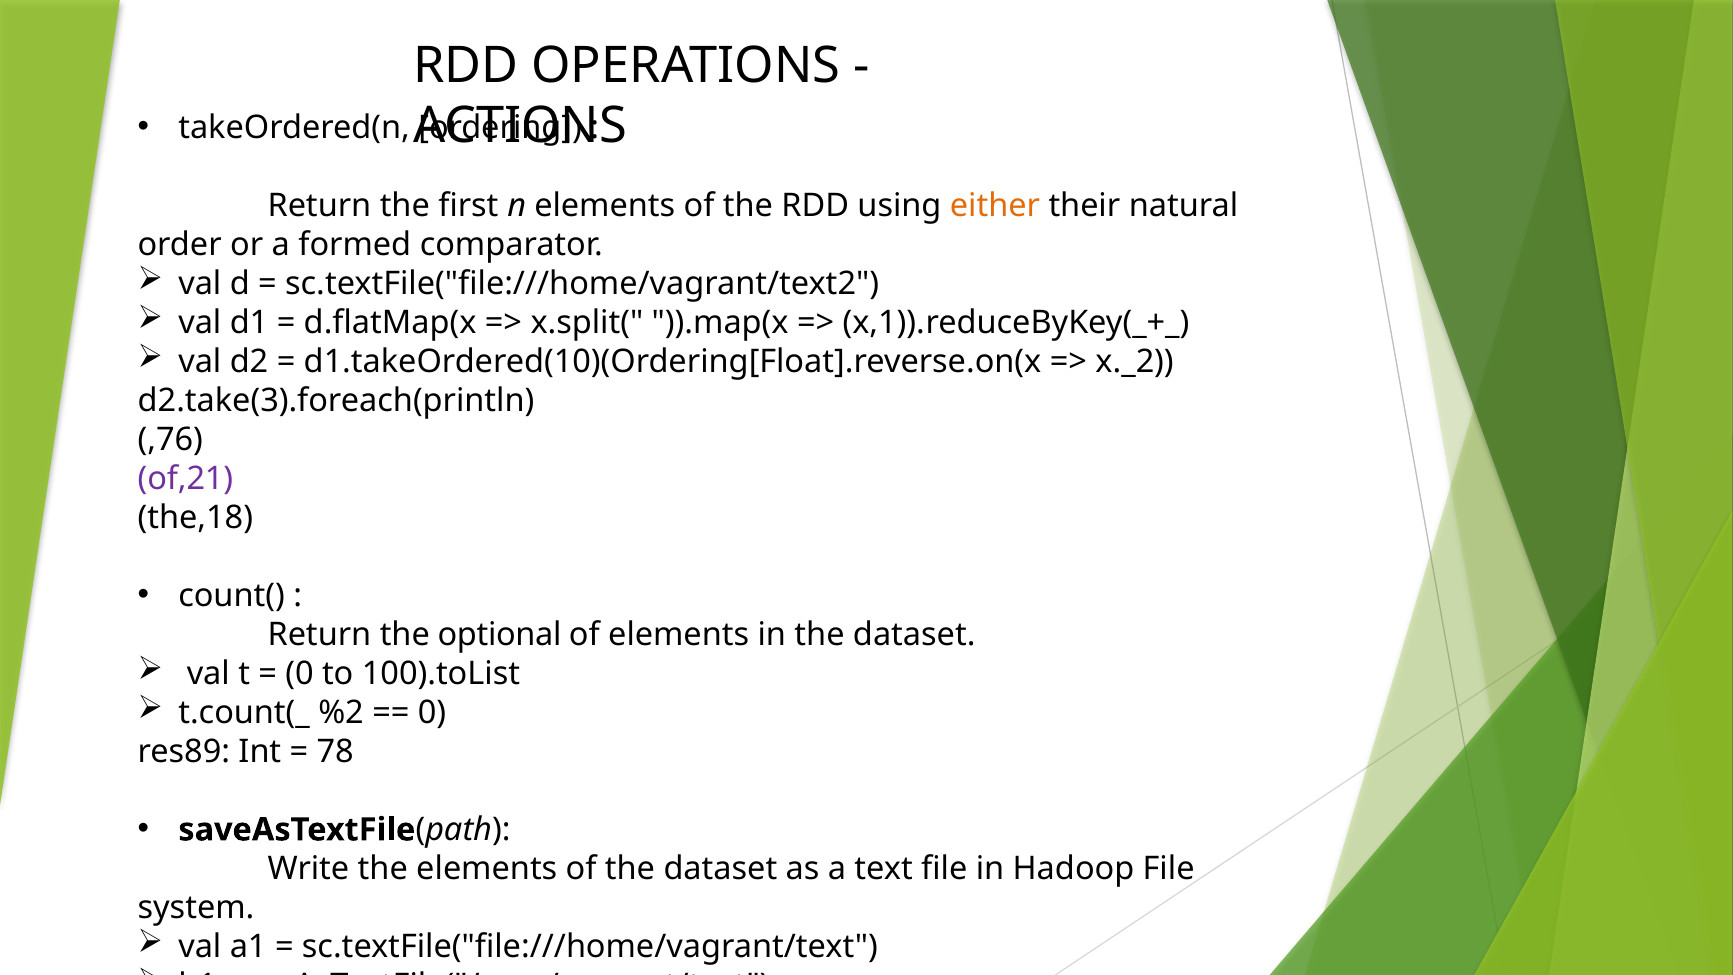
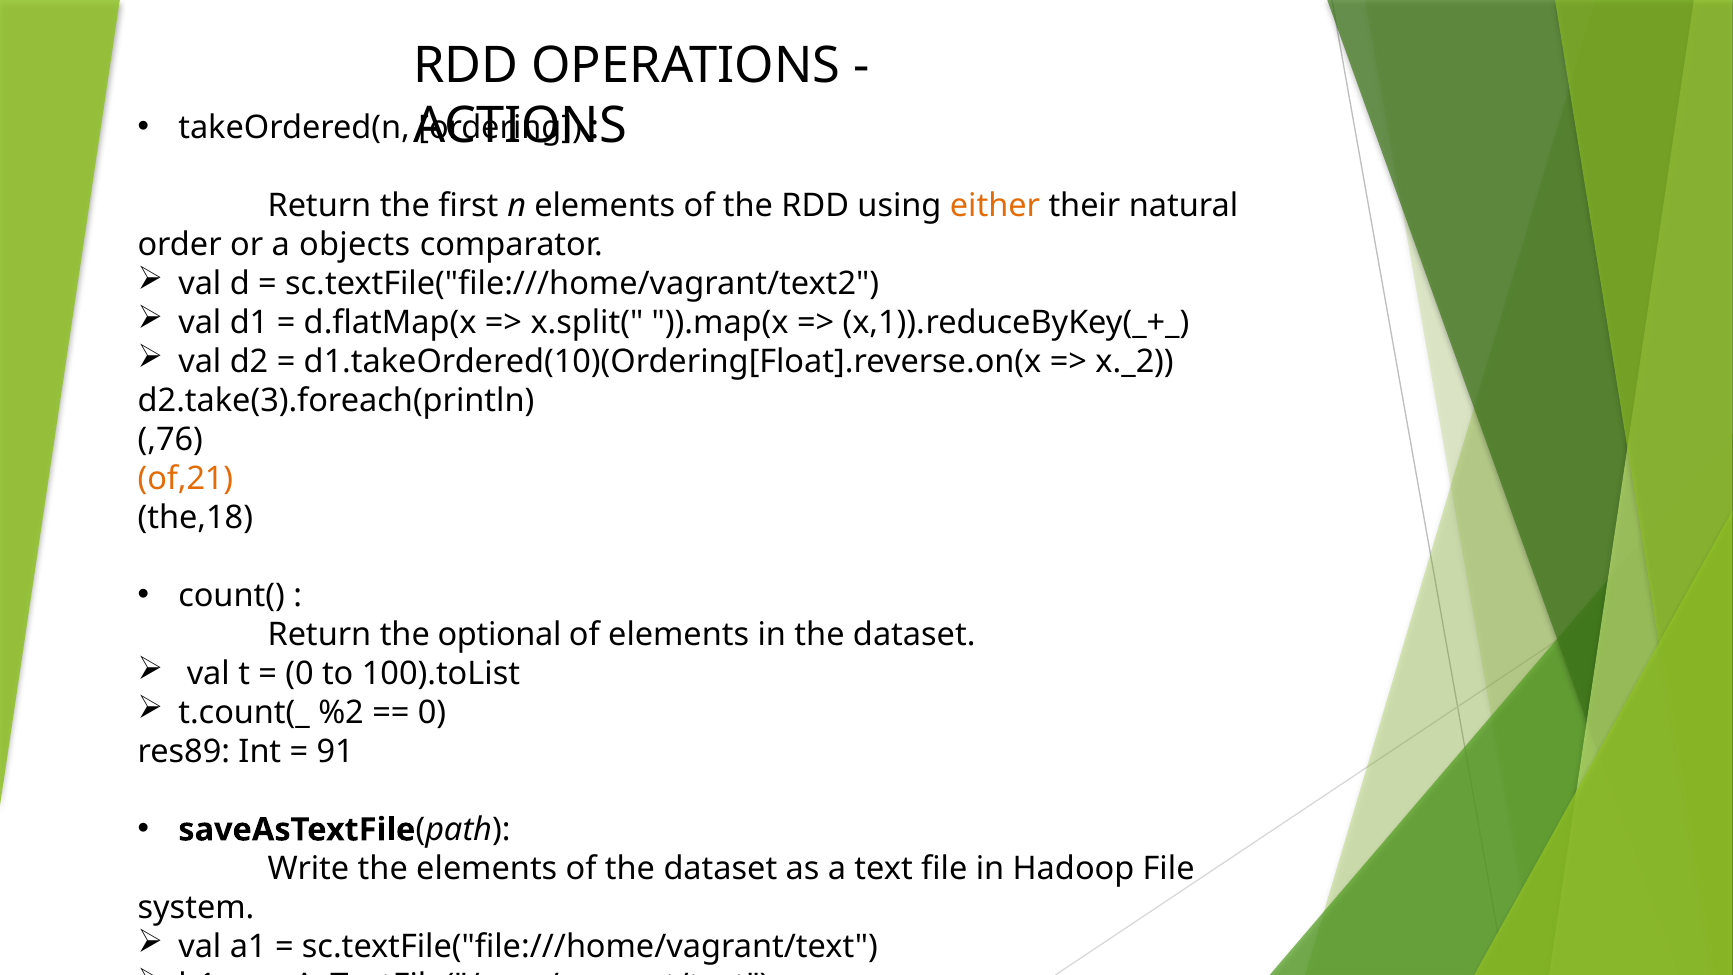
formed: formed -> objects
of,21 colour: purple -> orange
78: 78 -> 91
